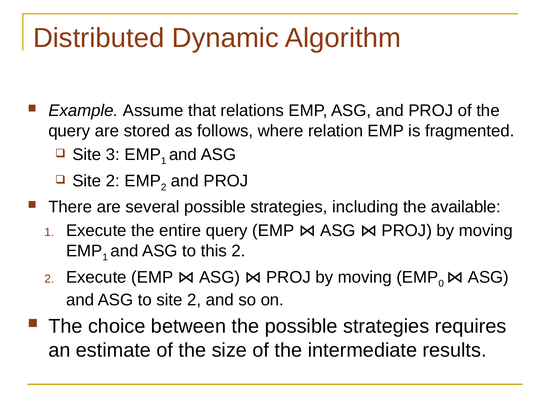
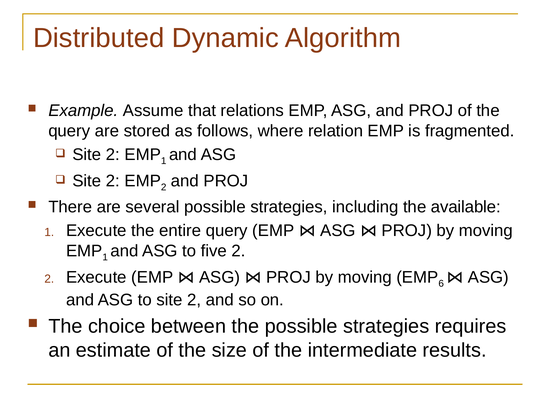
3 at (113, 154): 3 -> 2
this: this -> five
0: 0 -> 6
